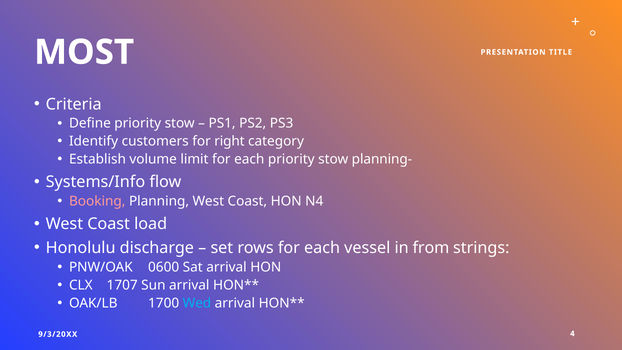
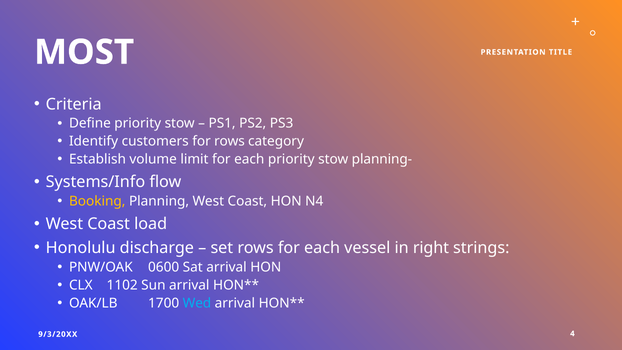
for right: right -> rows
Booking colour: pink -> yellow
from: from -> right
1707: 1707 -> 1102
